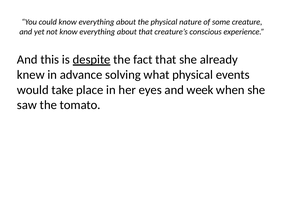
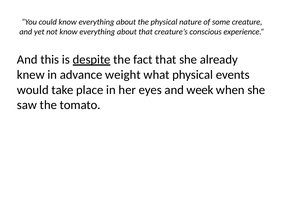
solving: solving -> weight
